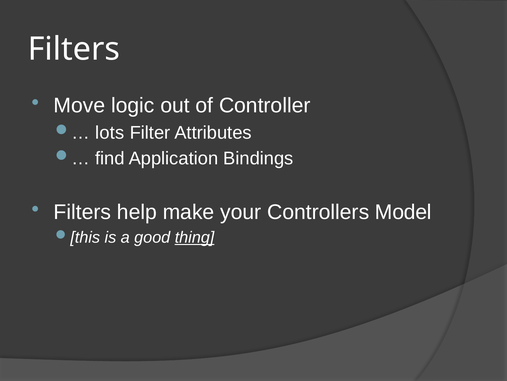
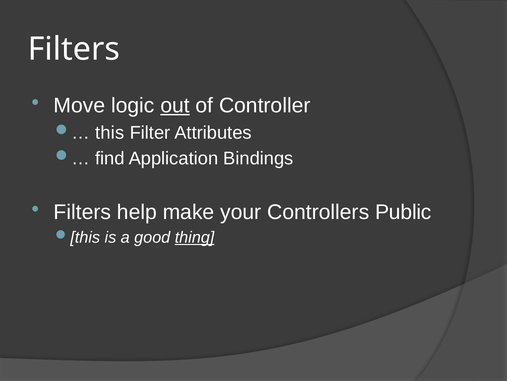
out underline: none -> present
lots: lots -> this
Model: Model -> Public
